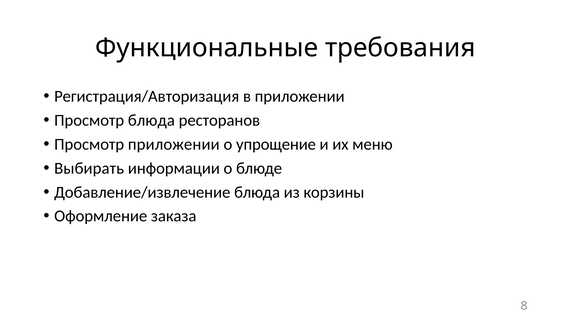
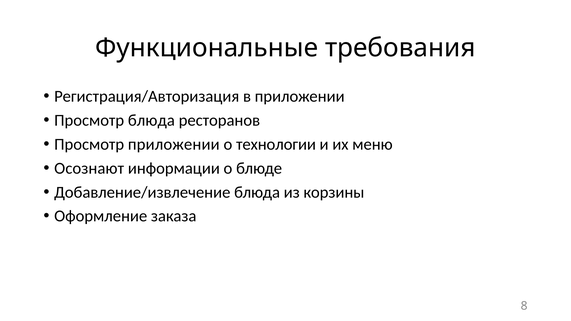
упрощение: упрощение -> технологии
Выбирать: Выбирать -> Осознают
